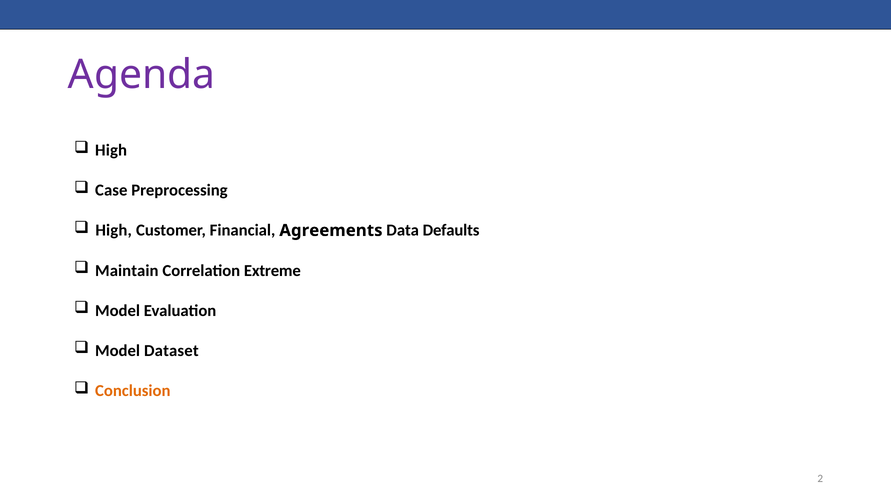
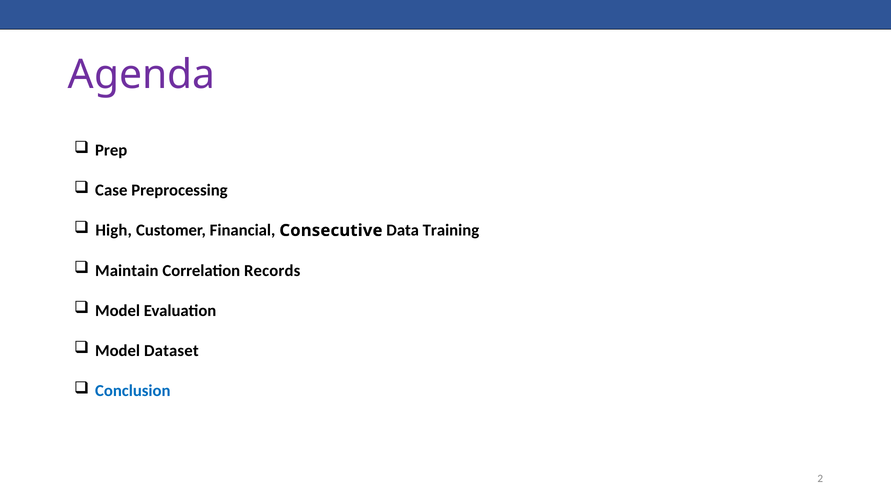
High at (111, 150): High -> Prep
Agreements: Agreements -> Consecutive
Defaults: Defaults -> Training
Extreme: Extreme -> Records
Conclusion colour: orange -> blue
